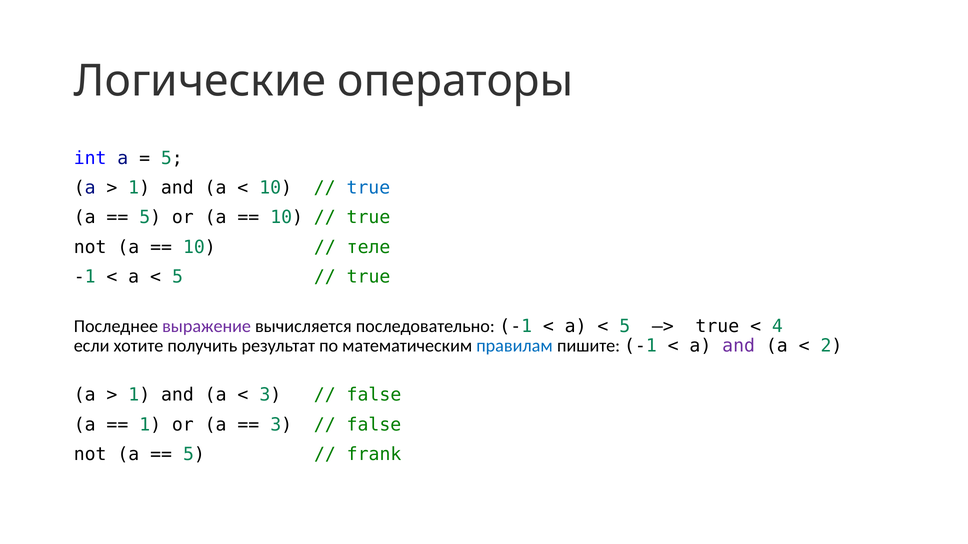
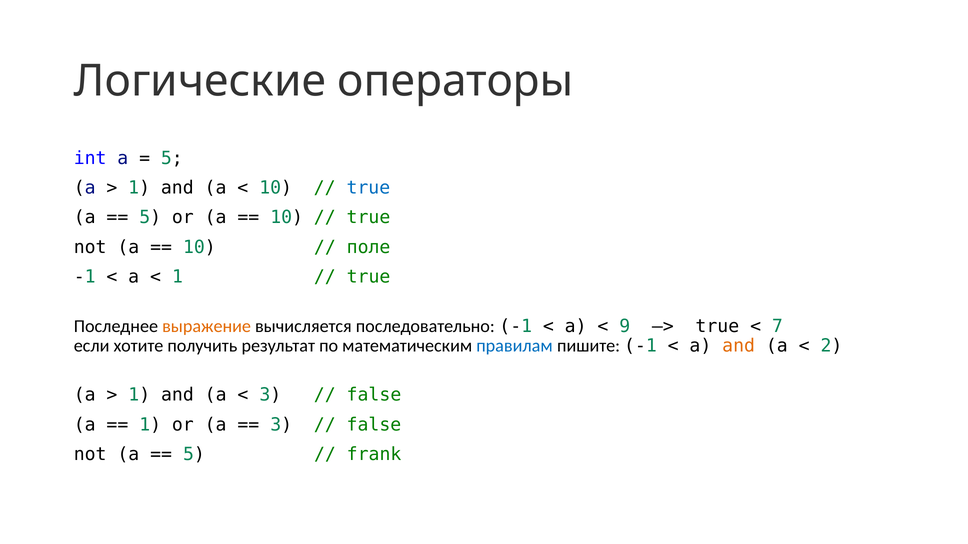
теле: теле -> поле
5 at (178, 277): 5 -> 1
выражение colour: purple -> orange
5 at (625, 326): 5 -> 9
4: 4 -> 7
and at (739, 346) colour: purple -> orange
